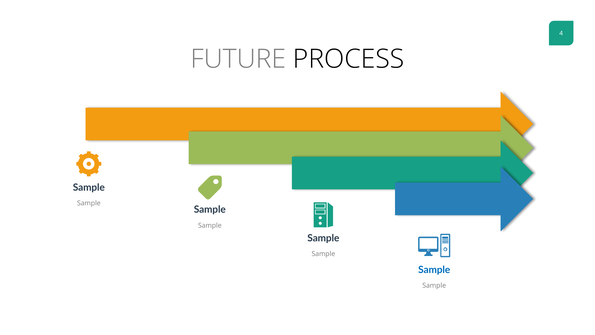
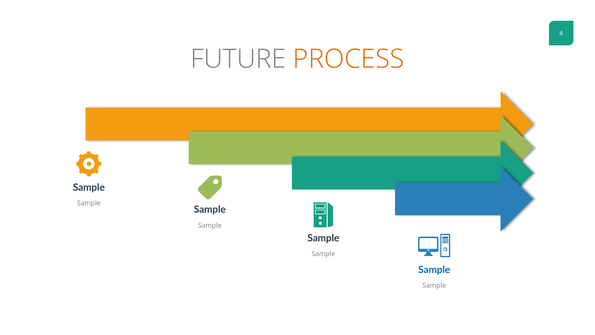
PROCESS colour: black -> orange
